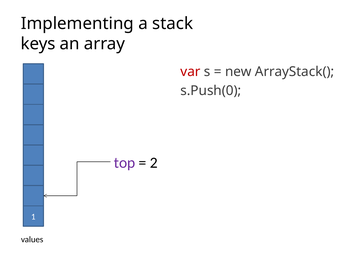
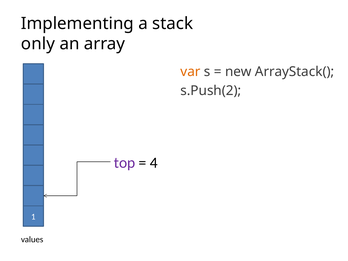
keys: keys -> only
var colour: red -> orange
s.Push(0: s.Push(0 -> s.Push(2
2: 2 -> 4
